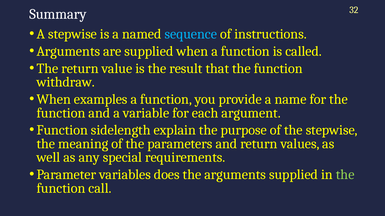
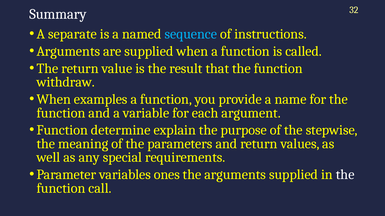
A stepwise: stepwise -> separate
sidelength: sidelength -> determine
does: does -> ones
the at (345, 175) colour: light green -> white
